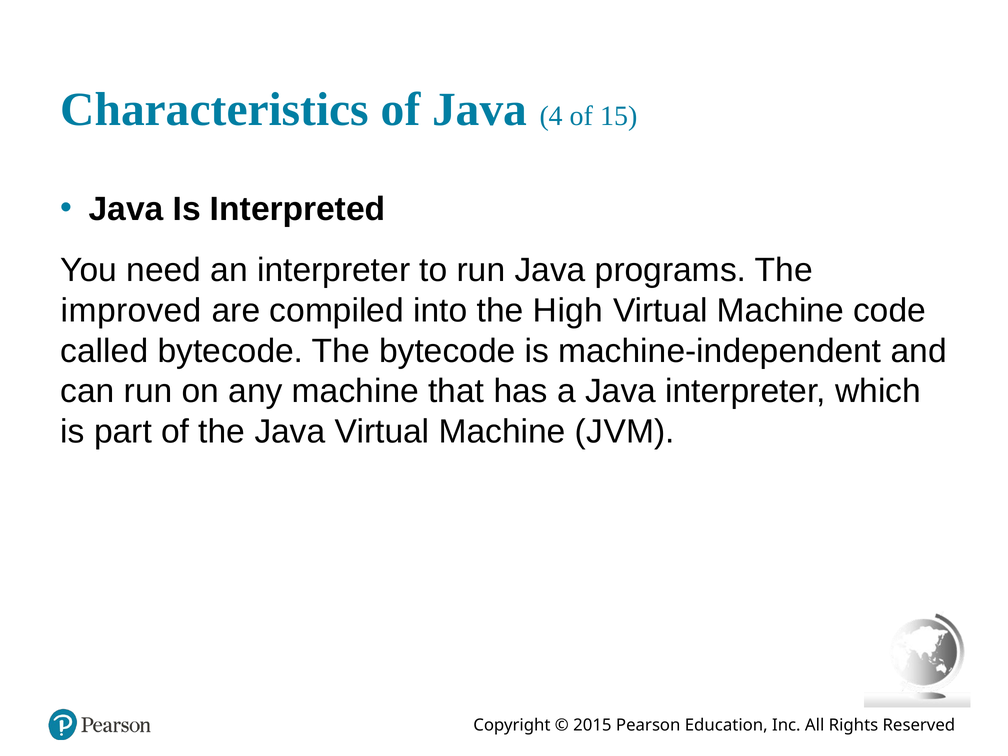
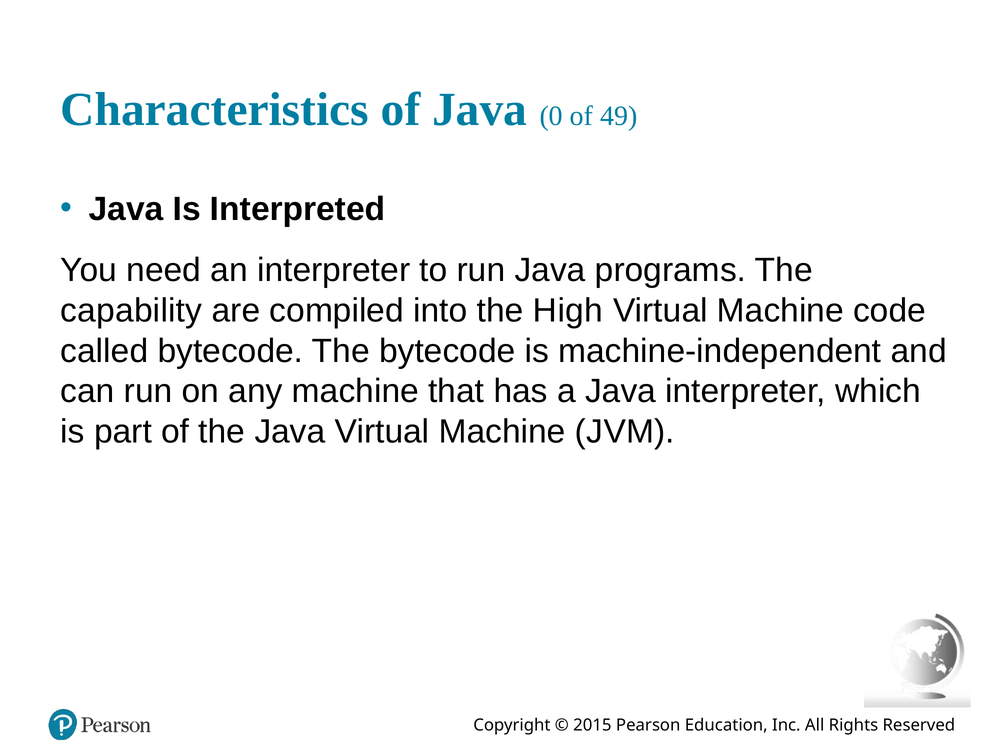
4: 4 -> 0
15: 15 -> 49
improved: improved -> capability
